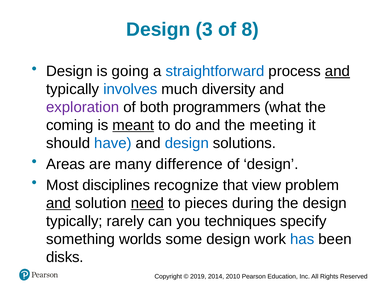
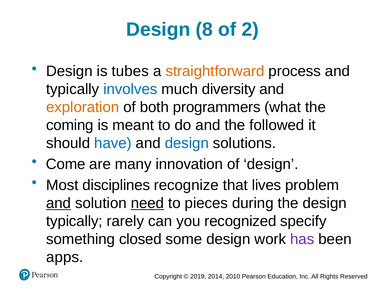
3: 3 -> 8
8: 8 -> 2
going: going -> tubes
straightforward colour: blue -> orange
and at (337, 71) underline: present -> none
exploration colour: purple -> orange
meant underline: present -> none
meeting: meeting -> followed
Areas: Areas -> Come
difference: difference -> innovation
view: view -> lives
techniques: techniques -> recognized
worlds: worlds -> closed
has colour: blue -> purple
disks: disks -> apps
